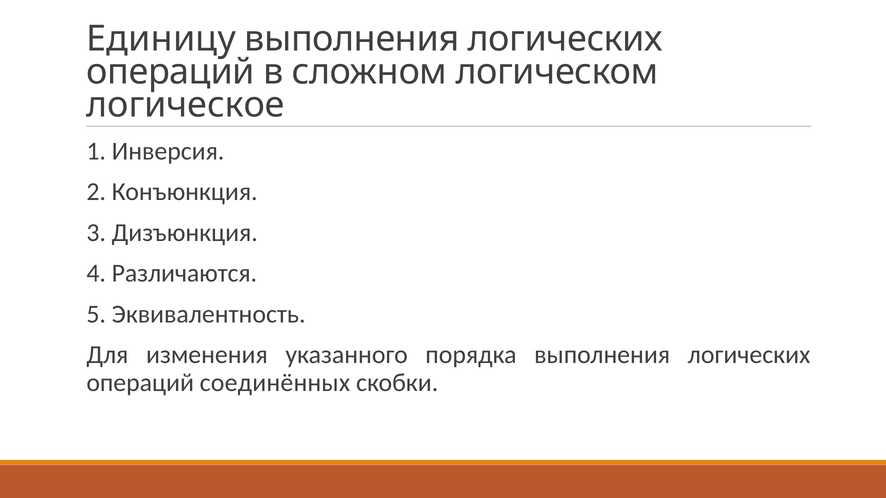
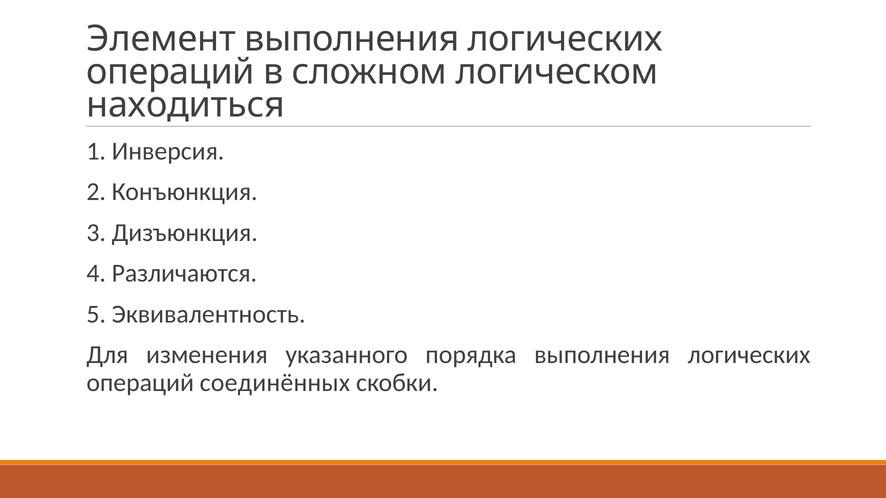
Единицу: Единицу -> Элемент
логическое: логическое -> находиться
